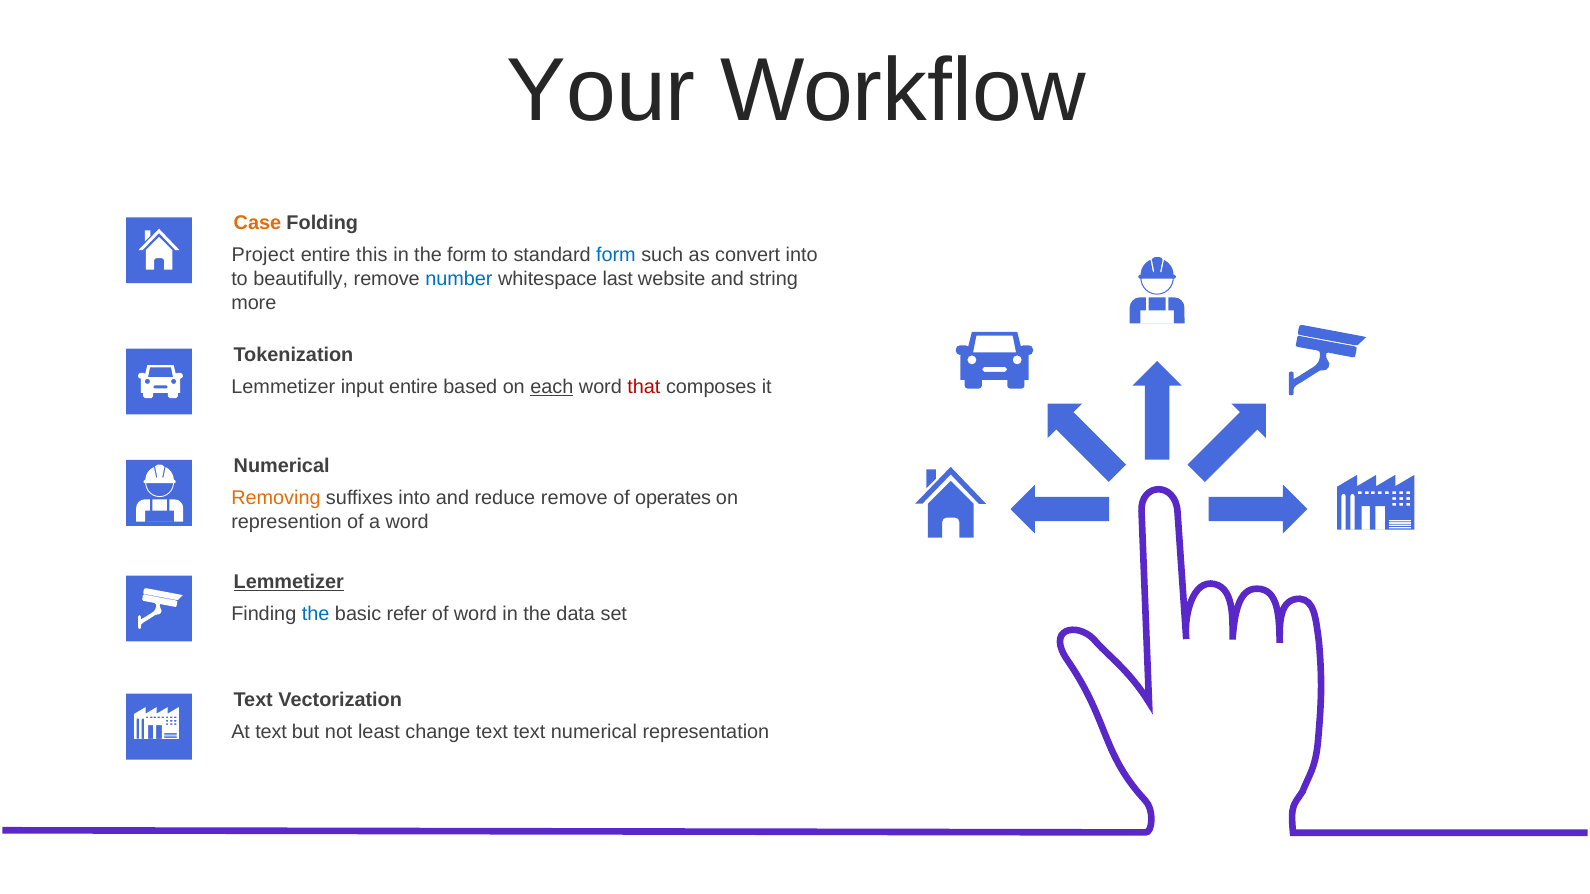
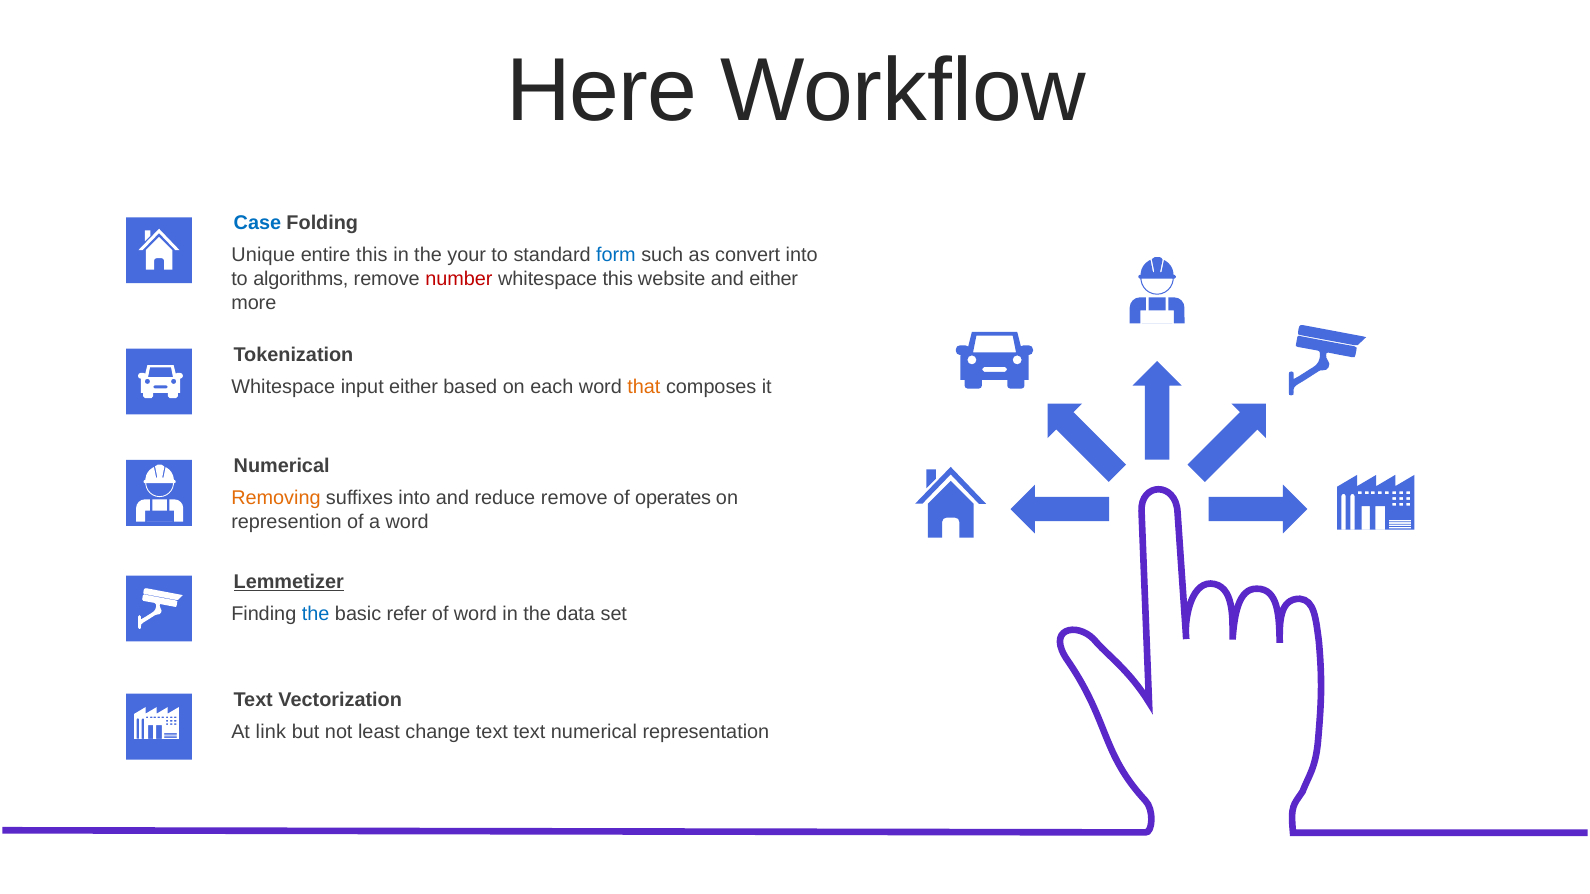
Your: Your -> Here
Case colour: orange -> blue
Project: Project -> Unique
the form: form -> your
beautifully: beautifully -> algorithms
number colour: blue -> red
whitespace last: last -> this
and string: string -> either
Lemmetizer at (283, 387): Lemmetizer -> Whitespace
input entire: entire -> either
each underline: present -> none
that colour: red -> orange
At text: text -> link
